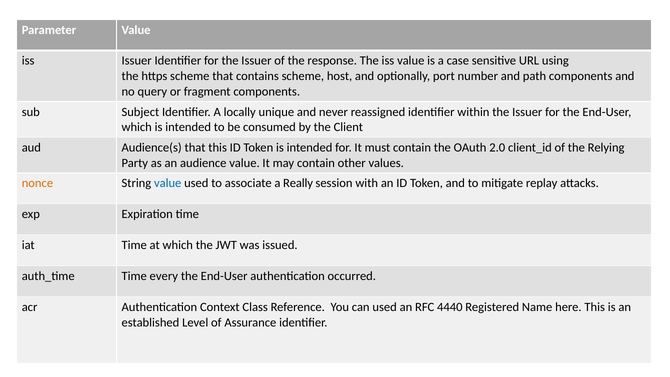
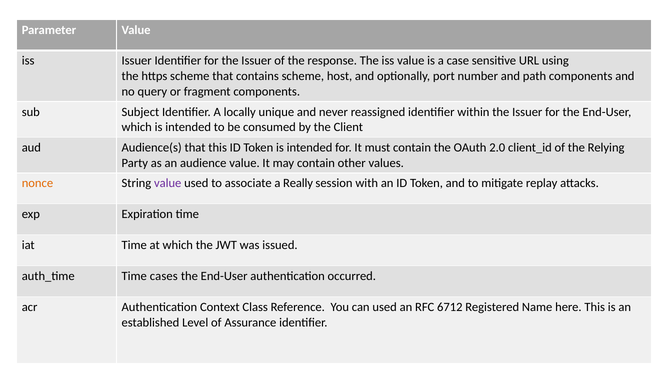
value at (168, 183) colour: blue -> purple
every: every -> cases
4440: 4440 -> 6712
